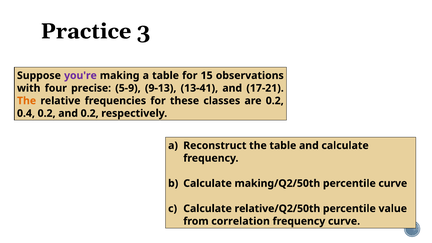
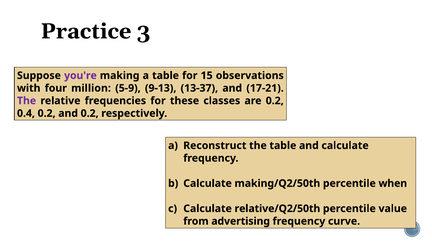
precise: precise -> million
13-41: 13-41 -> 13-37
The at (27, 101) colour: orange -> purple
percentile curve: curve -> when
correlation: correlation -> advertising
